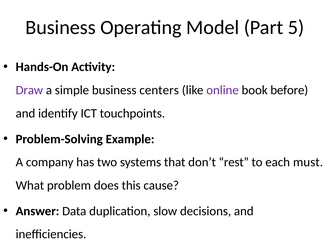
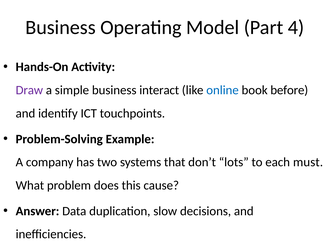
5: 5 -> 4
centers: centers -> interact
online colour: purple -> blue
rest: rest -> lots
